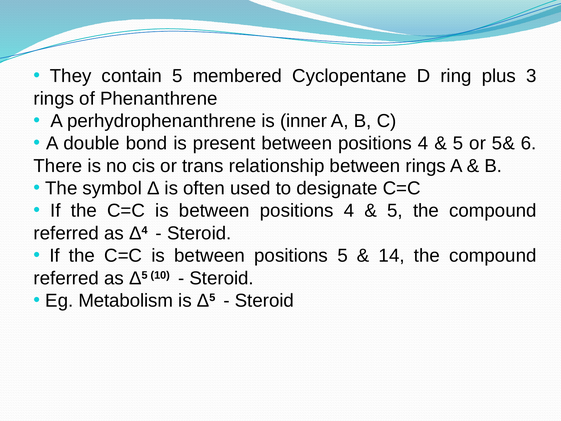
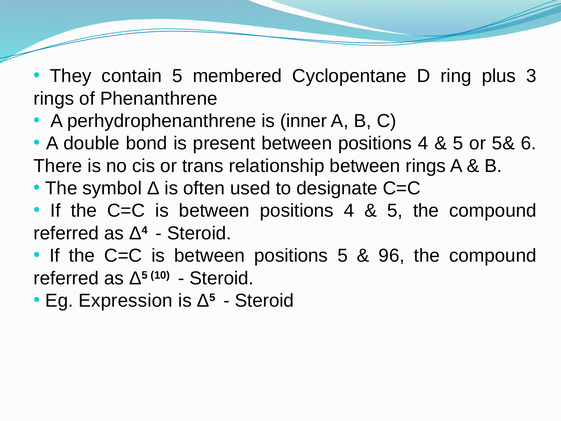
14: 14 -> 96
Metabolism: Metabolism -> Expression
